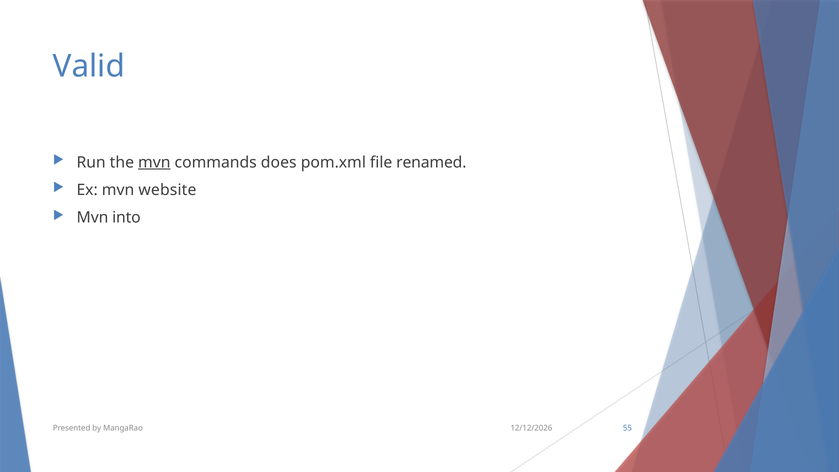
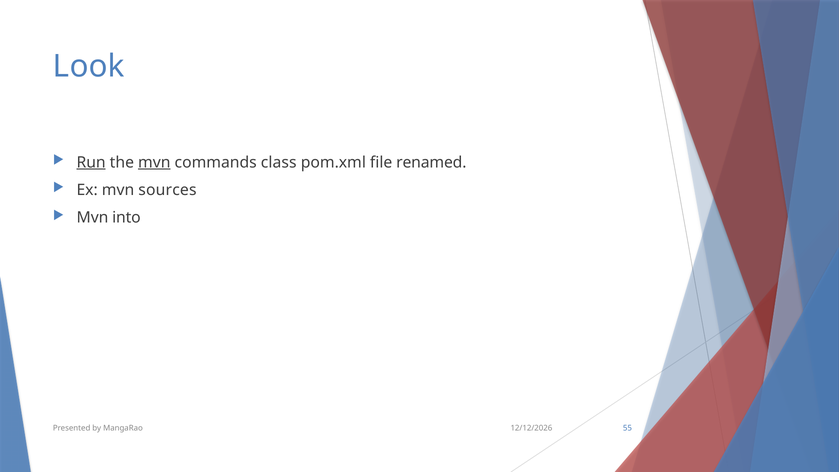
Valid: Valid -> Look
Run underline: none -> present
does: does -> class
website: website -> sources
